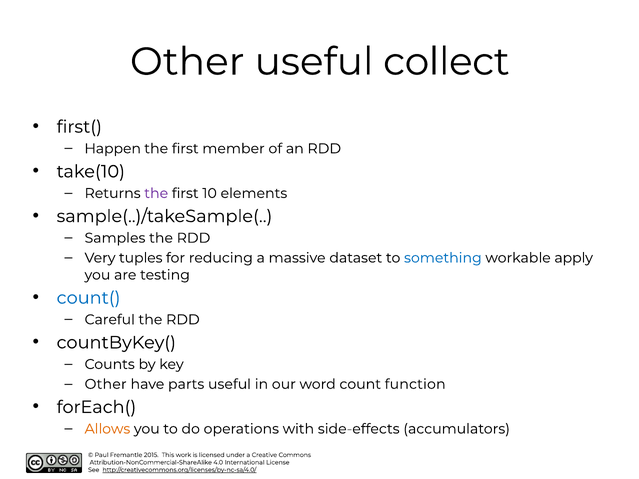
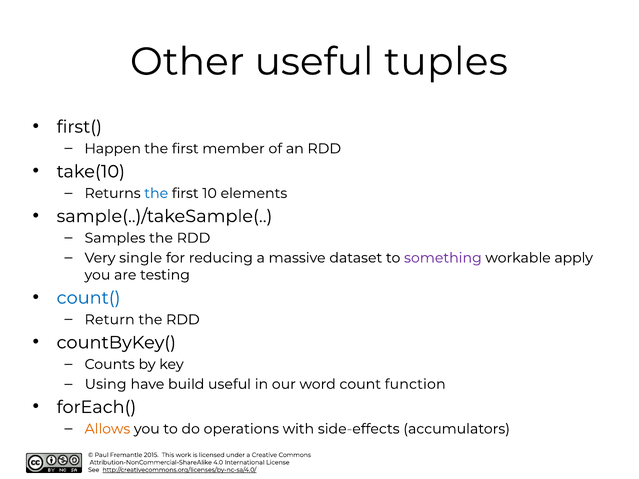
collect: collect -> tuples
the at (156, 193) colour: purple -> blue
tuples: tuples -> single
something colour: blue -> purple
Careful: Careful -> Return
Other at (106, 384): Other -> Using
parts: parts -> build
